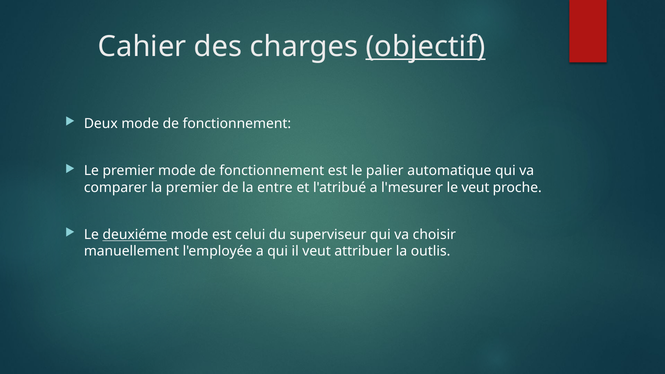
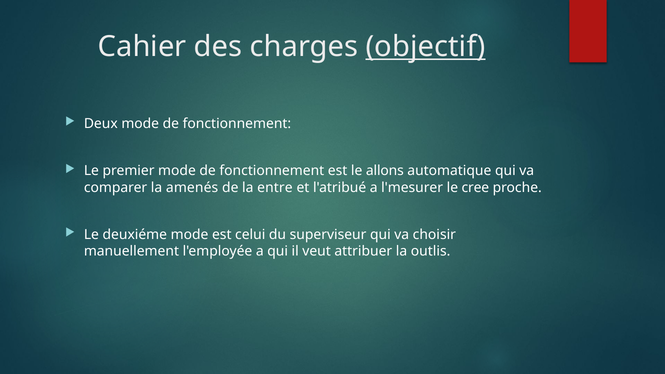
palier: palier -> allons
la premier: premier -> amenés
le veut: veut -> cree
deuxiéme underline: present -> none
